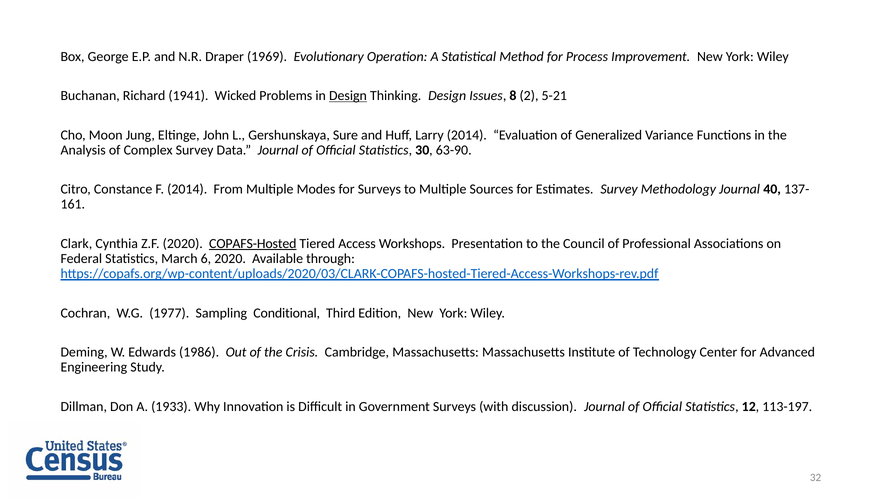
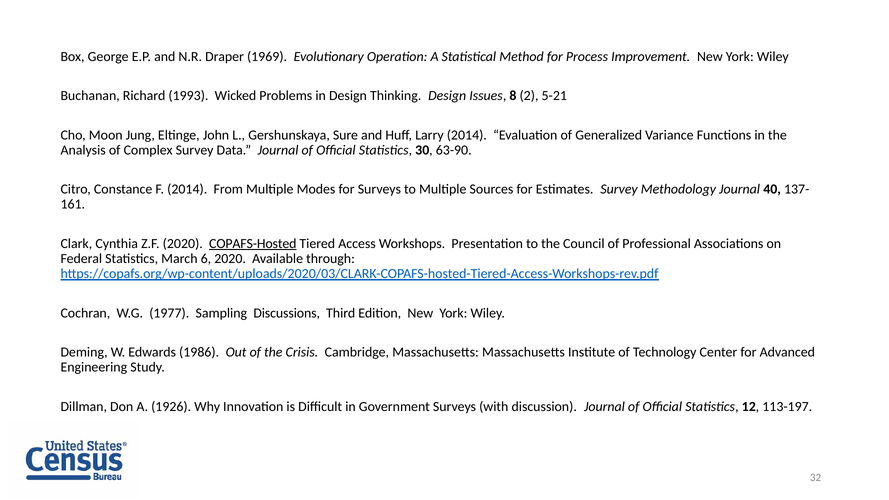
1941: 1941 -> 1993
Design at (348, 96) underline: present -> none
Conditional: Conditional -> Discussions
1933: 1933 -> 1926
